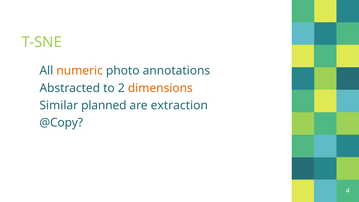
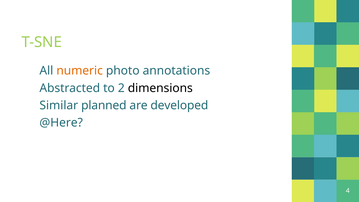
dimensions colour: orange -> black
extraction: extraction -> developed
@Copy: @Copy -> @Here
